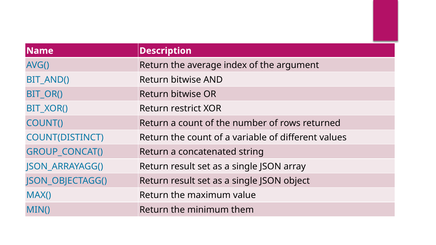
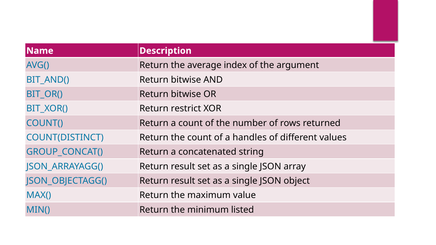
variable: variable -> handles
them: them -> listed
